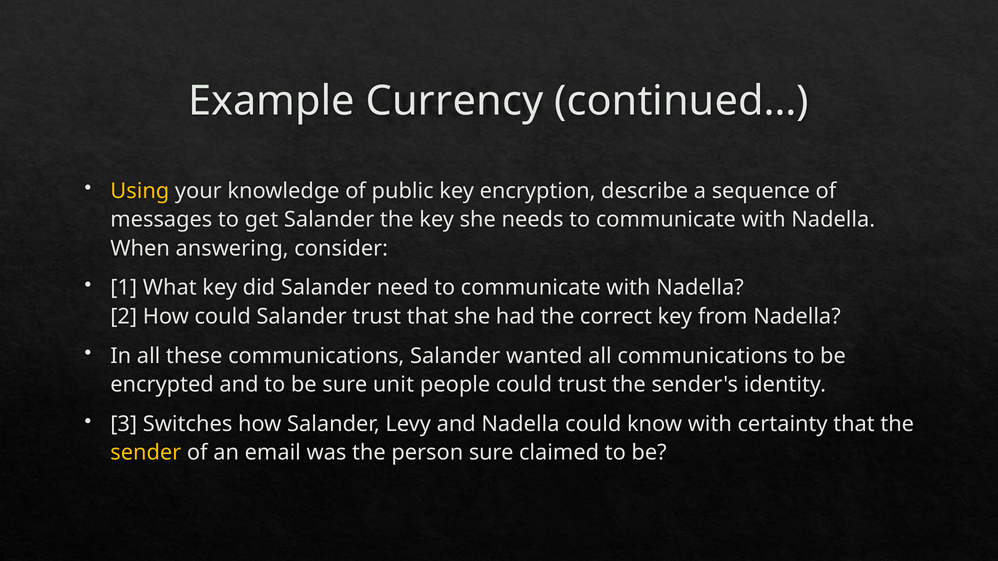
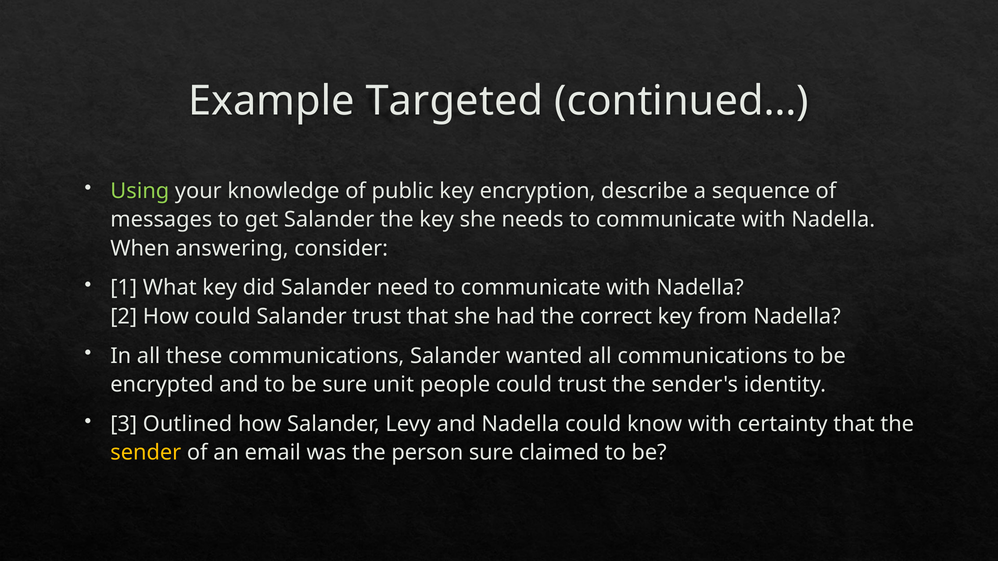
Currency: Currency -> Targeted
Using colour: yellow -> light green
Switches: Switches -> Outlined
